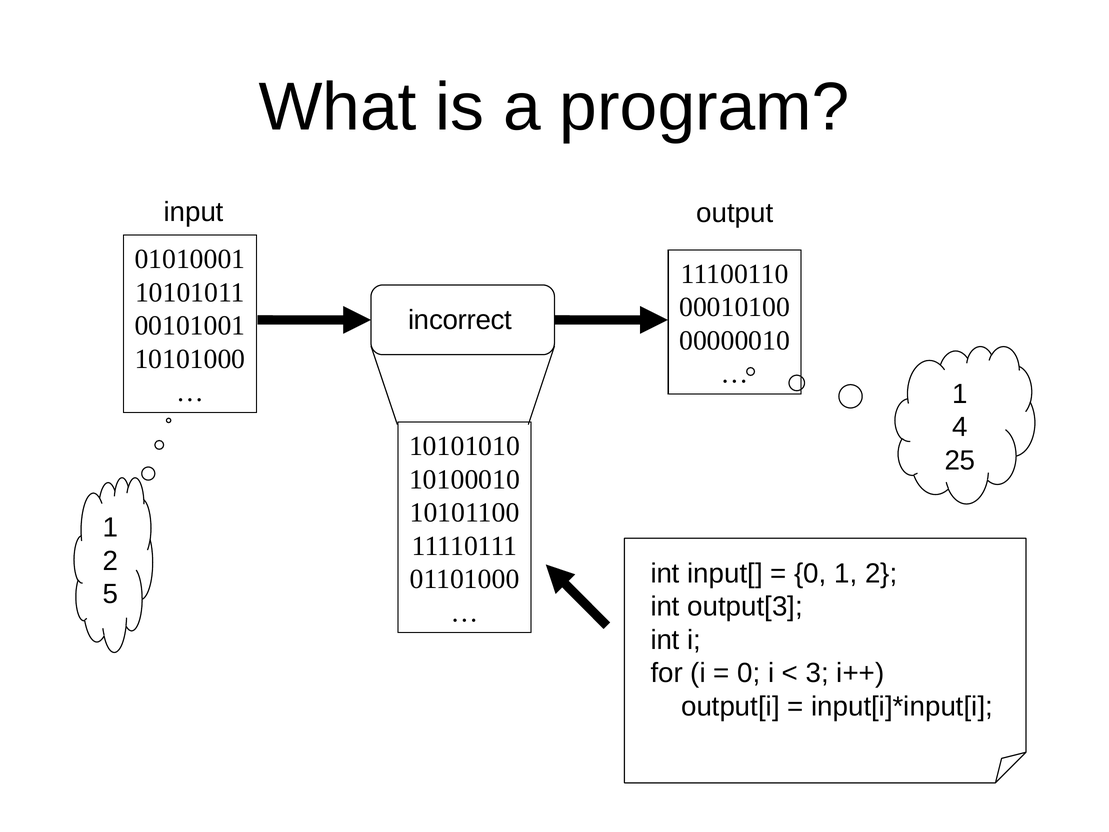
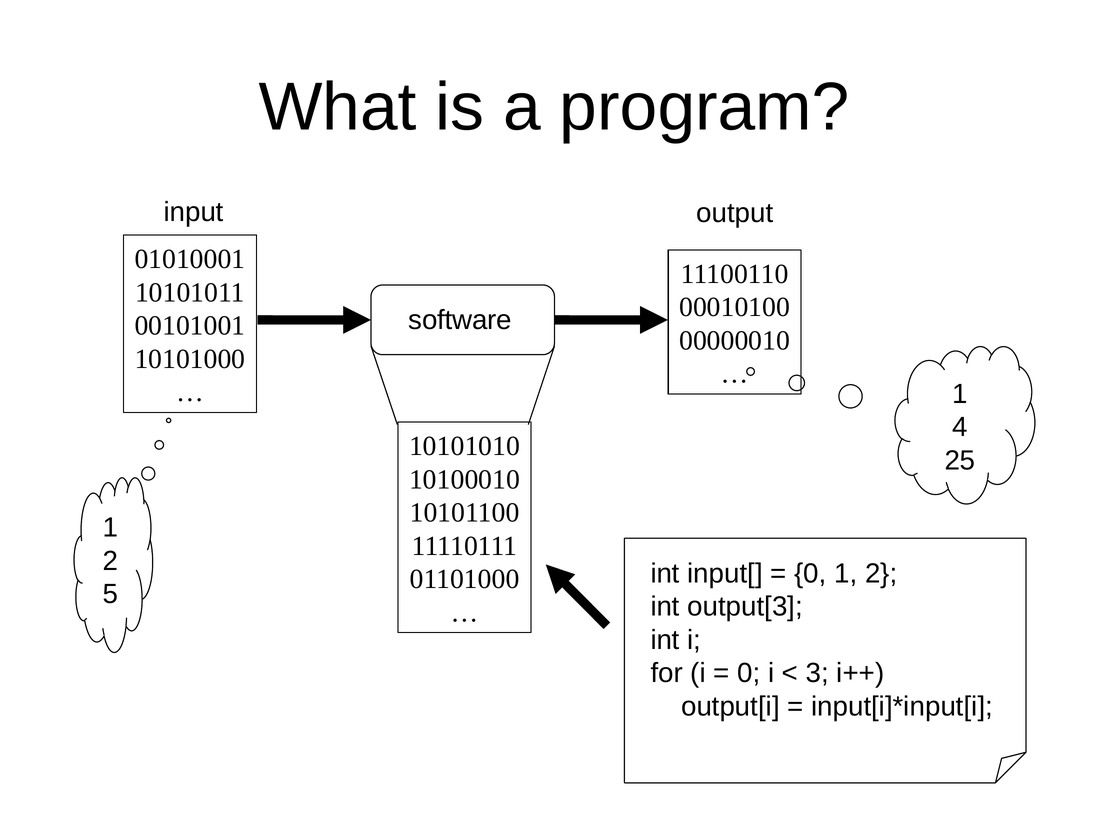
incorrect: incorrect -> software
